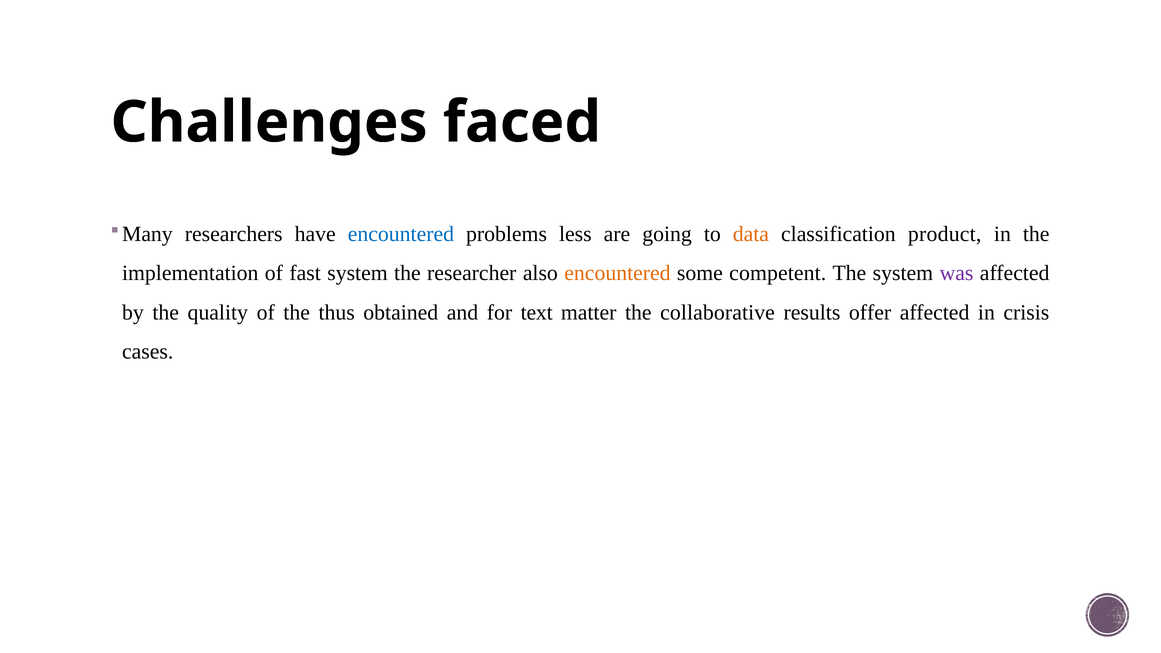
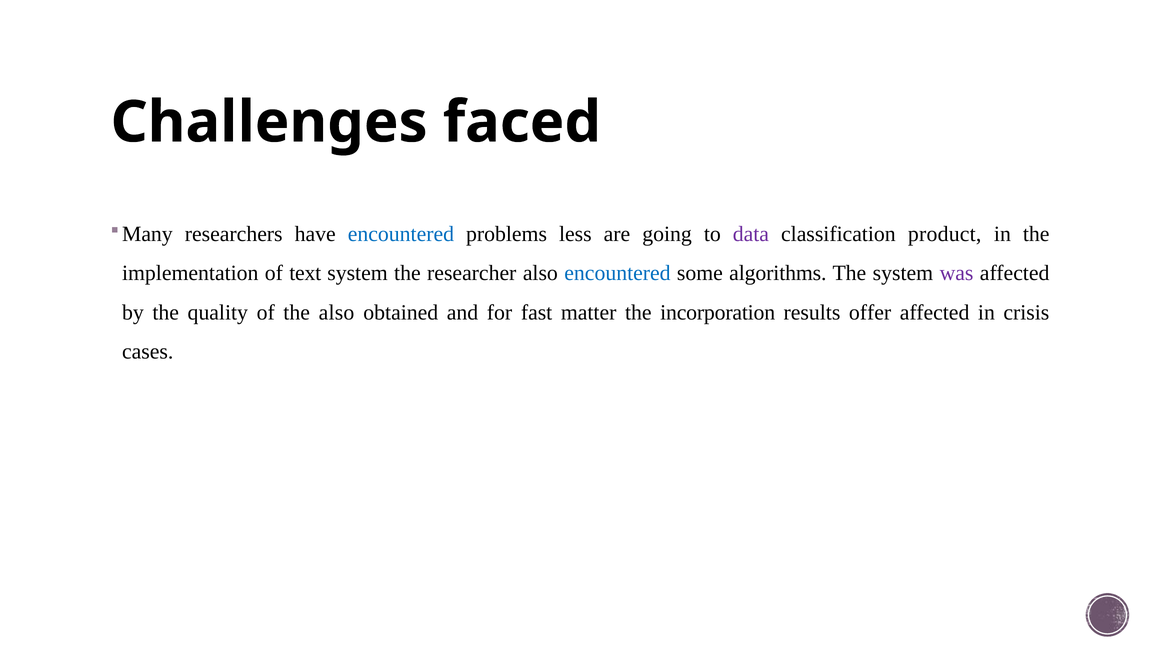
data colour: orange -> purple
fast: fast -> text
encountered at (617, 273) colour: orange -> blue
competent: competent -> algorithms
the thus: thus -> also
text: text -> fast
collaborative: collaborative -> incorporation
